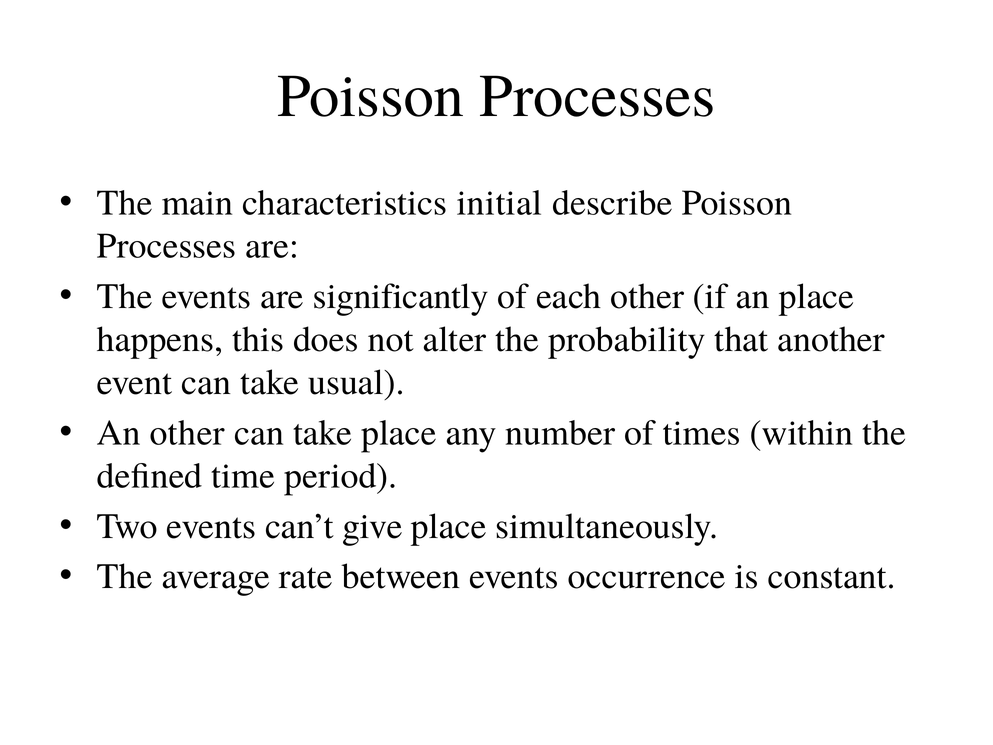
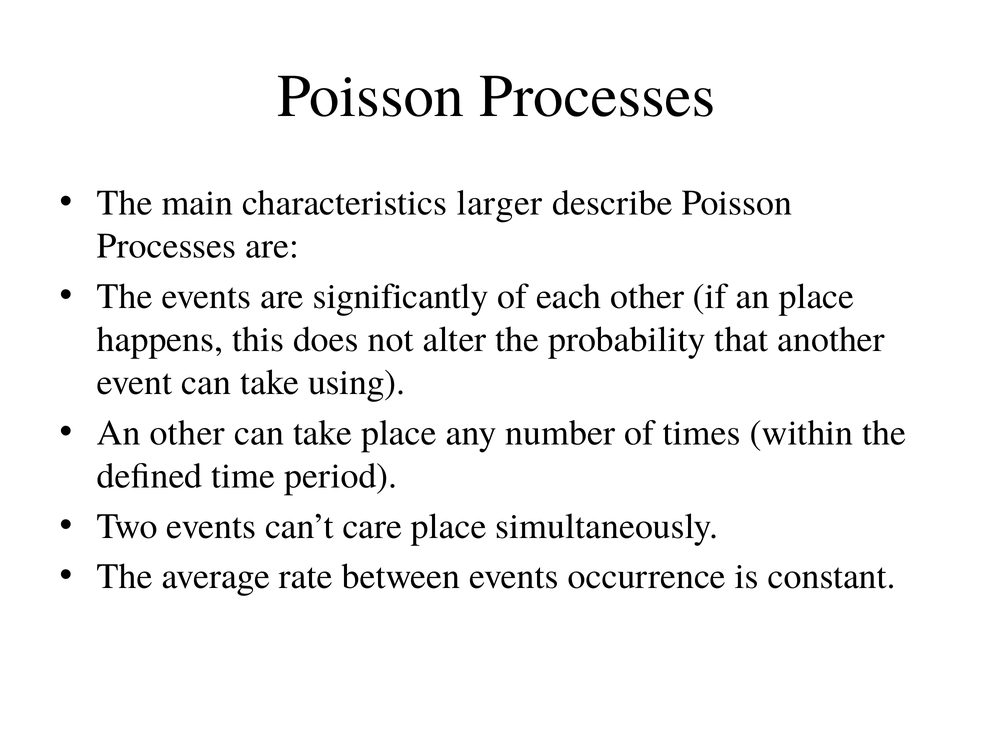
initial: initial -> larger
usual: usual -> using
give: give -> care
